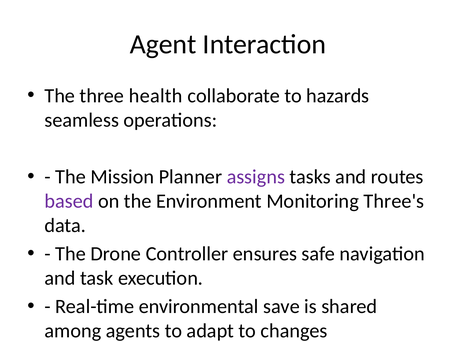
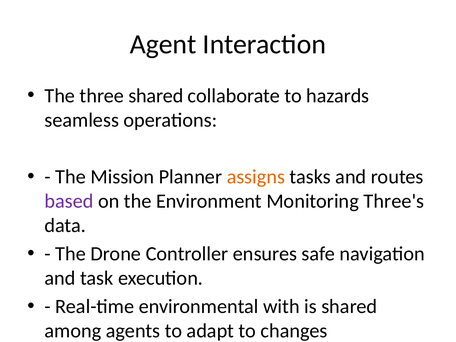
three health: health -> shared
assigns colour: purple -> orange
save: save -> with
